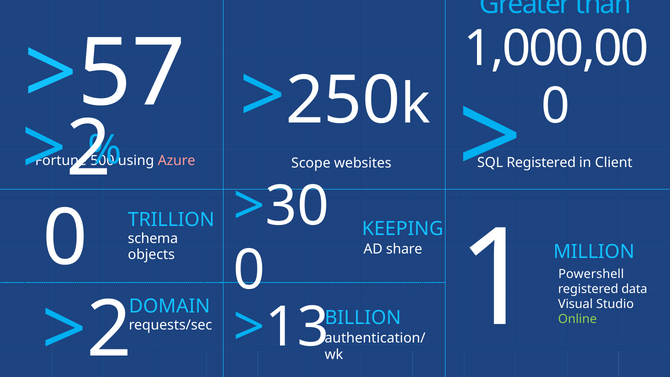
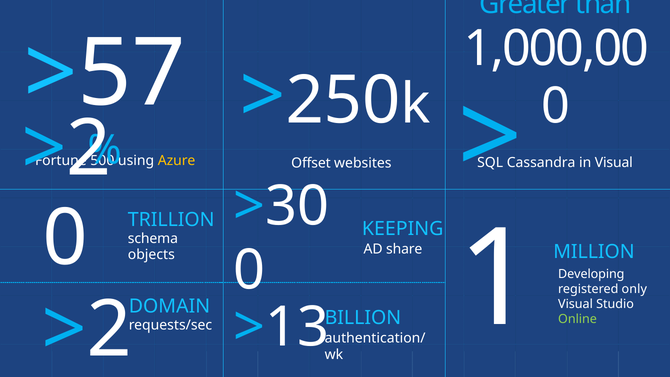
Azure colour: pink -> yellow
Registered at (541, 163): Registered -> Cassandra
in Client: Client -> Visual
Scope: Scope -> Offset
Powershell: Powershell -> Developing
data: data -> only
